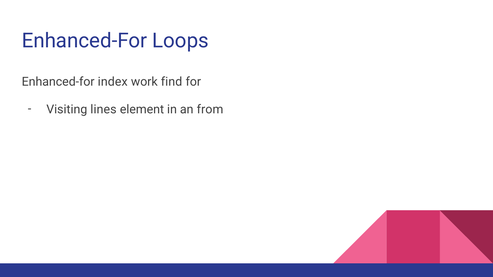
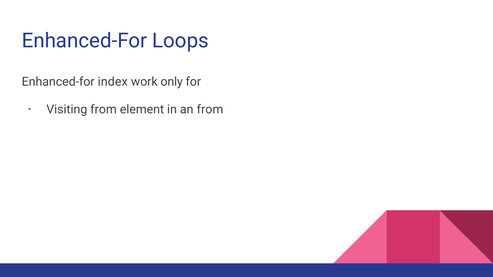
find: find -> only
Visiting lines: lines -> from
